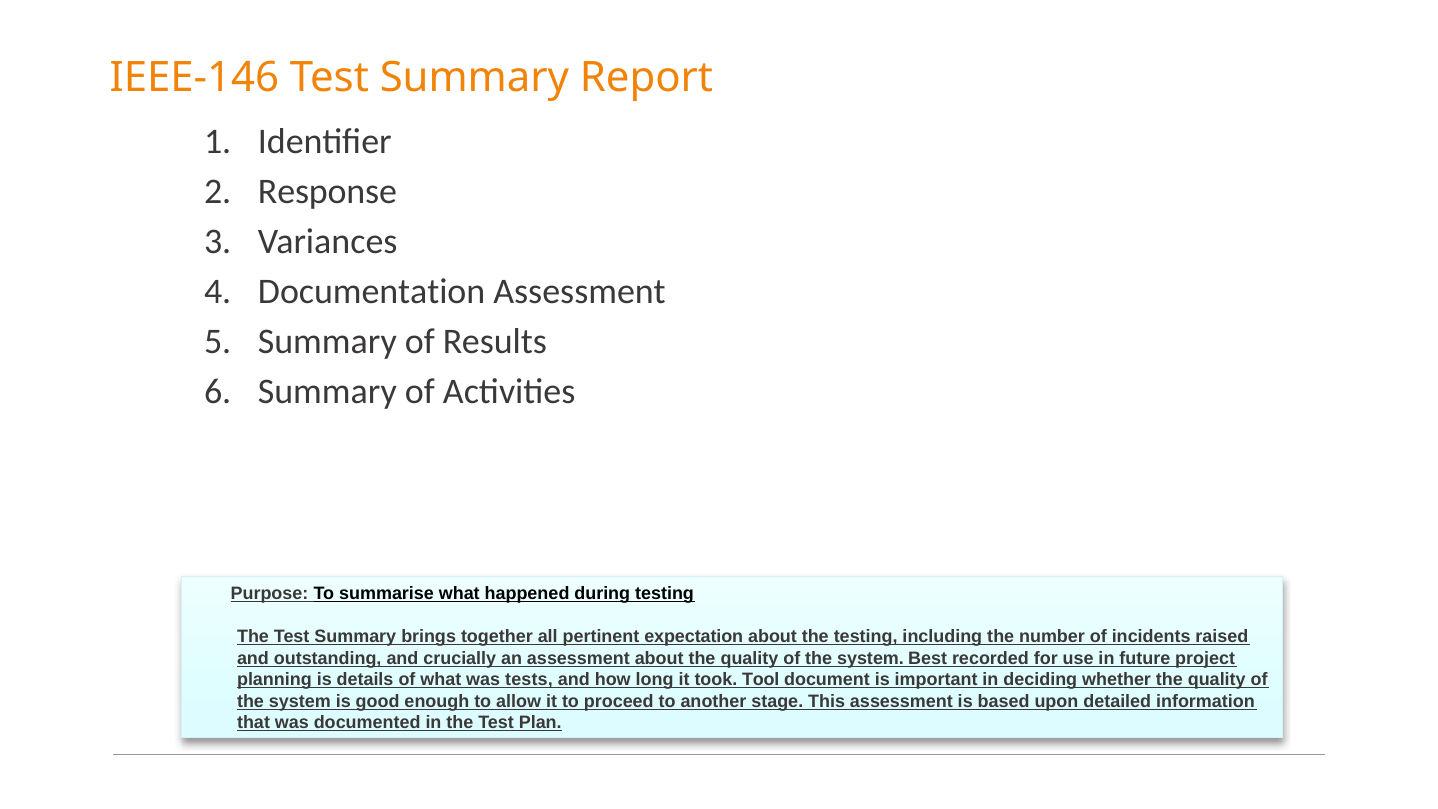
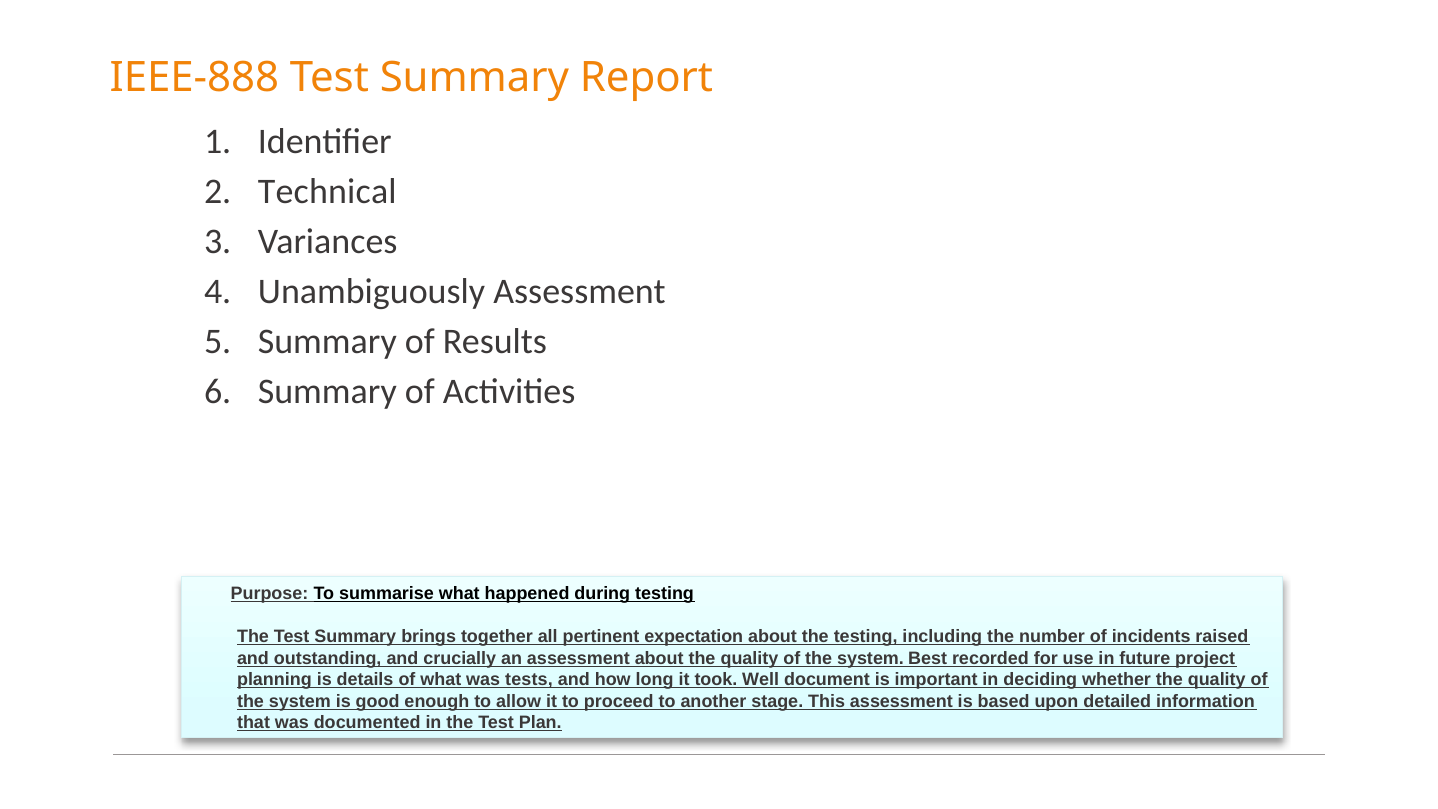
IEEE-146: IEEE-146 -> IEEE-888
Response: Response -> Technical
Documentation: Documentation -> Unambiguously
Tool: Tool -> Well
